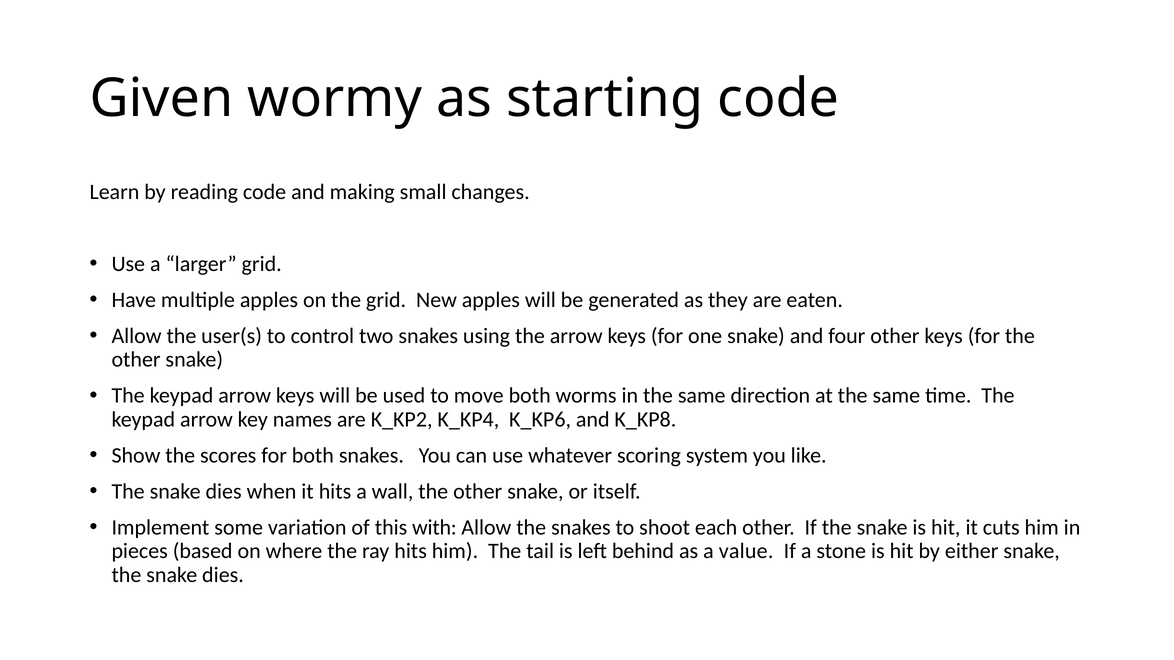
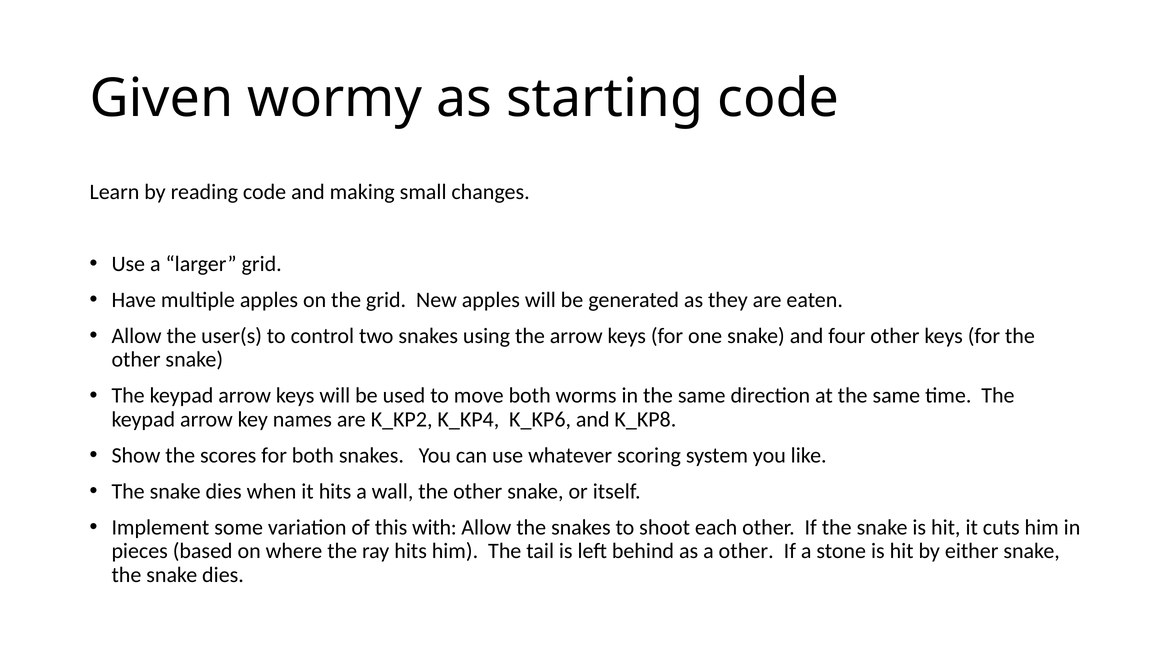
a value: value -> other
